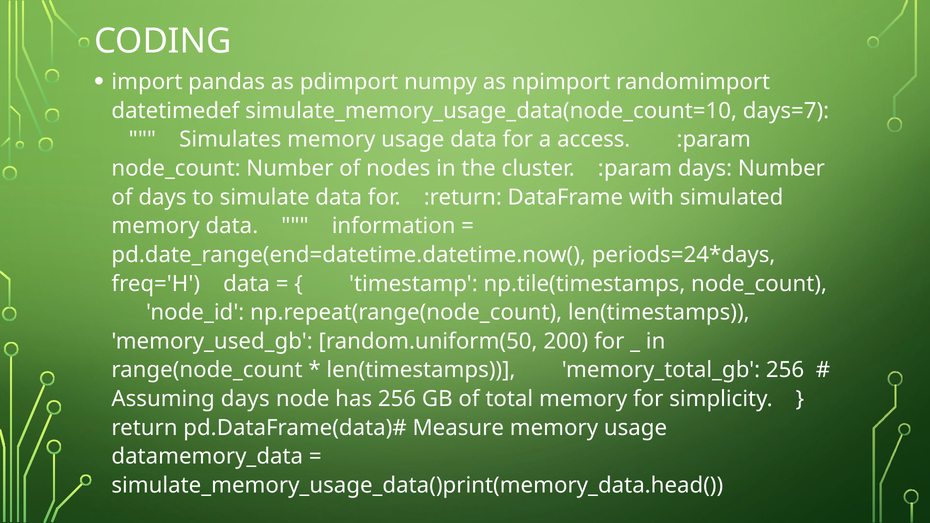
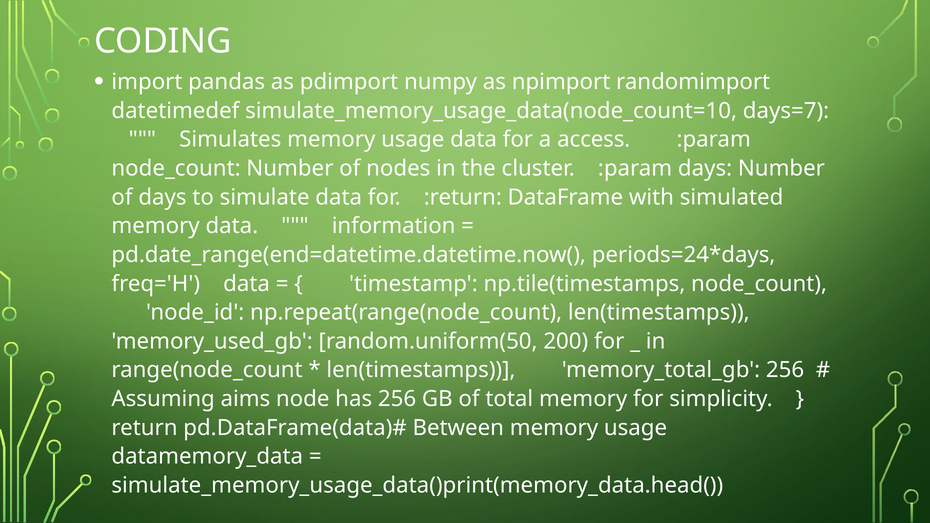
Assuming days: days -> aims
Measure: Measure -> Between
